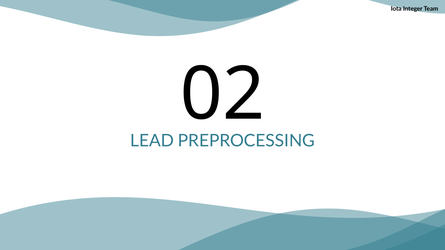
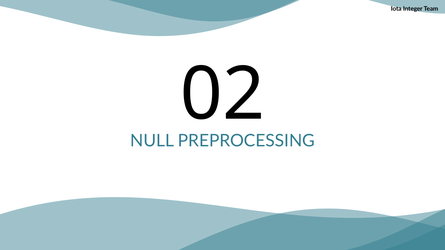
LEAD: LEAD -> NULL
